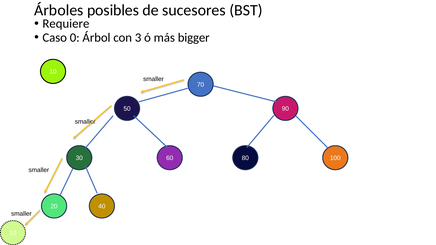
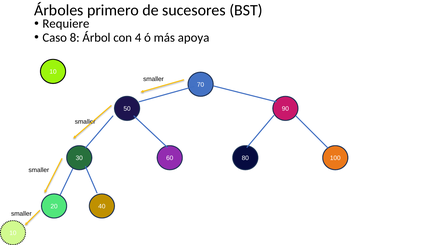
posibles: posibles -> primero
0: 0 -> 8
3: 3 -> 4
bigger: bigger -> apoya
